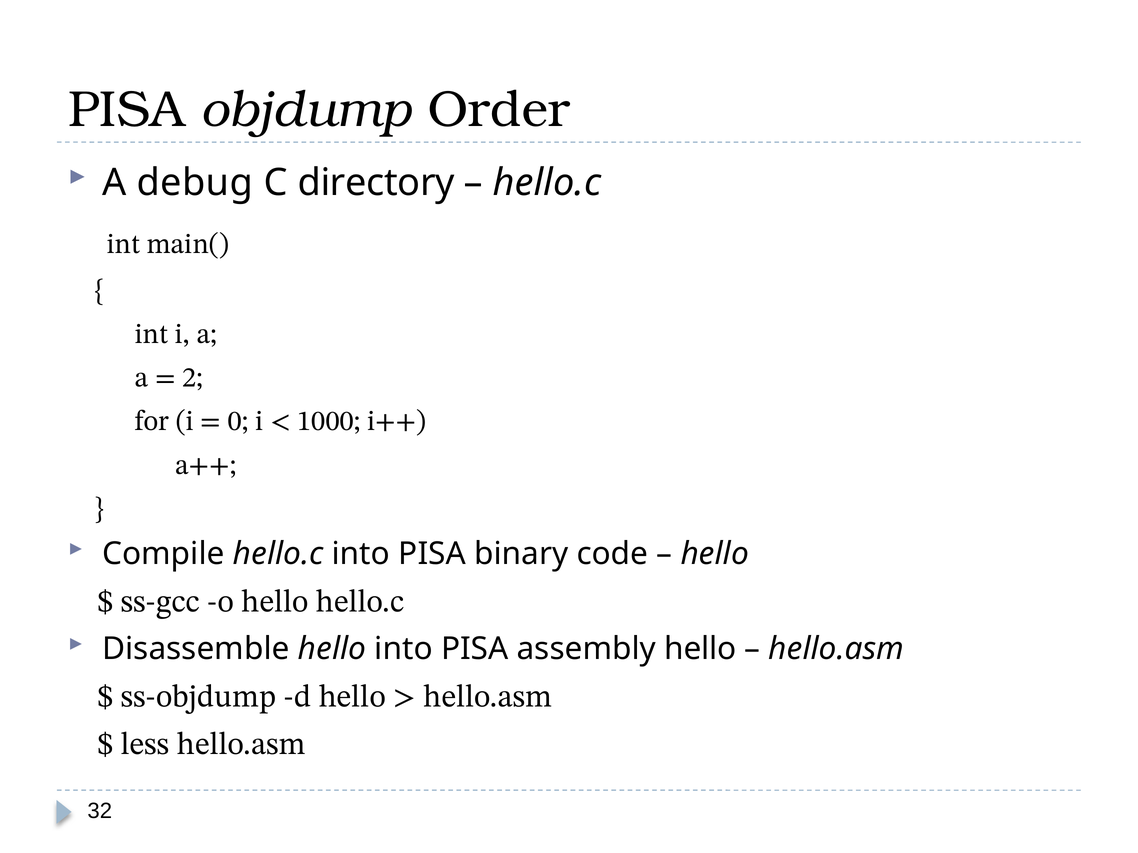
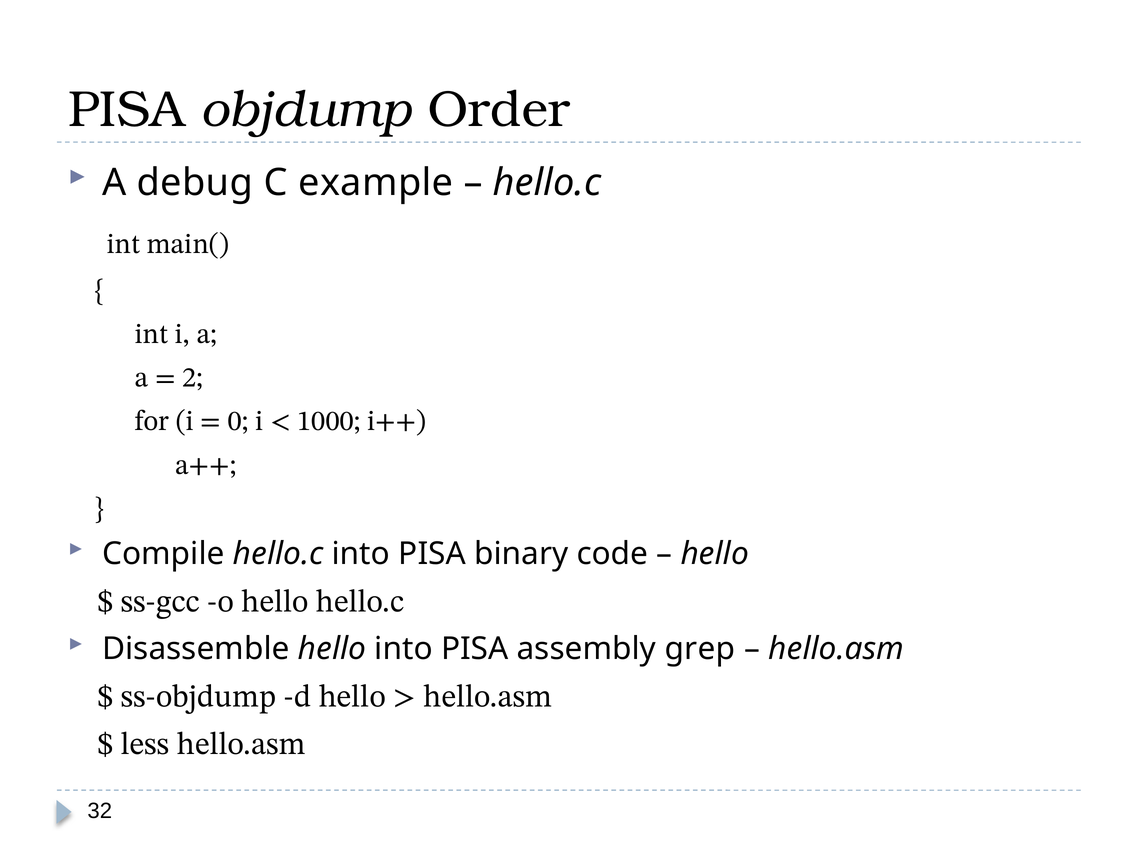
directory: directory -> example
assembly hello: hello -> grep
